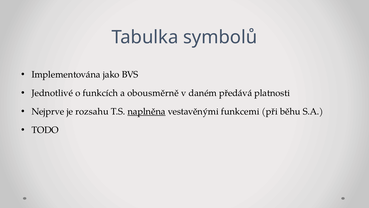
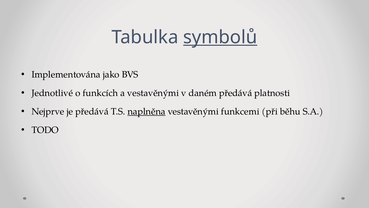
symbolů underline: none -> present
a obousměrně: obousměrně -> vestavěnými
je rozsahu: rozsahu -> předává
